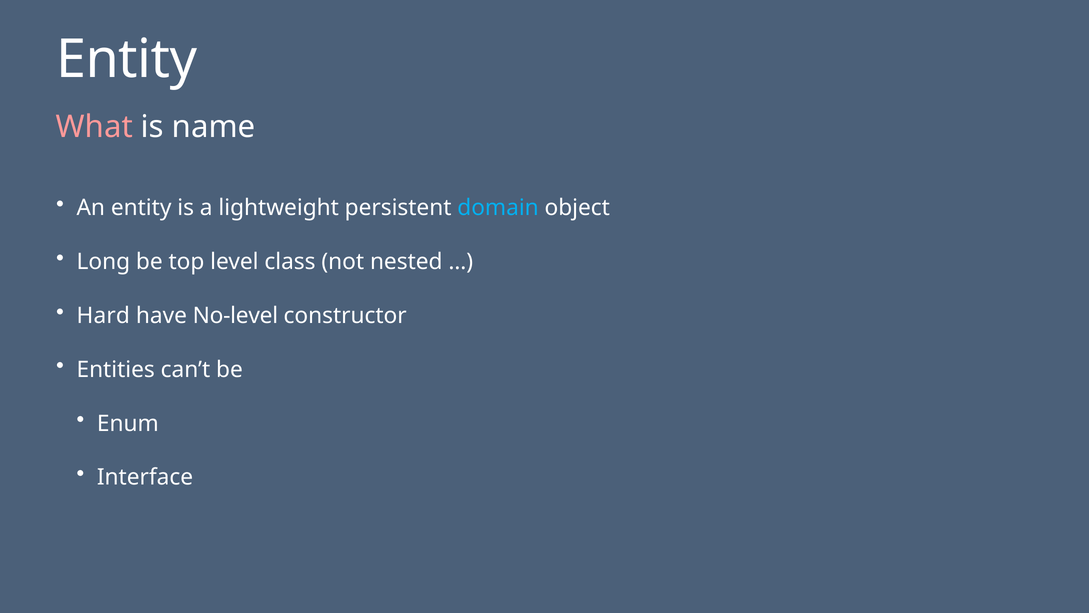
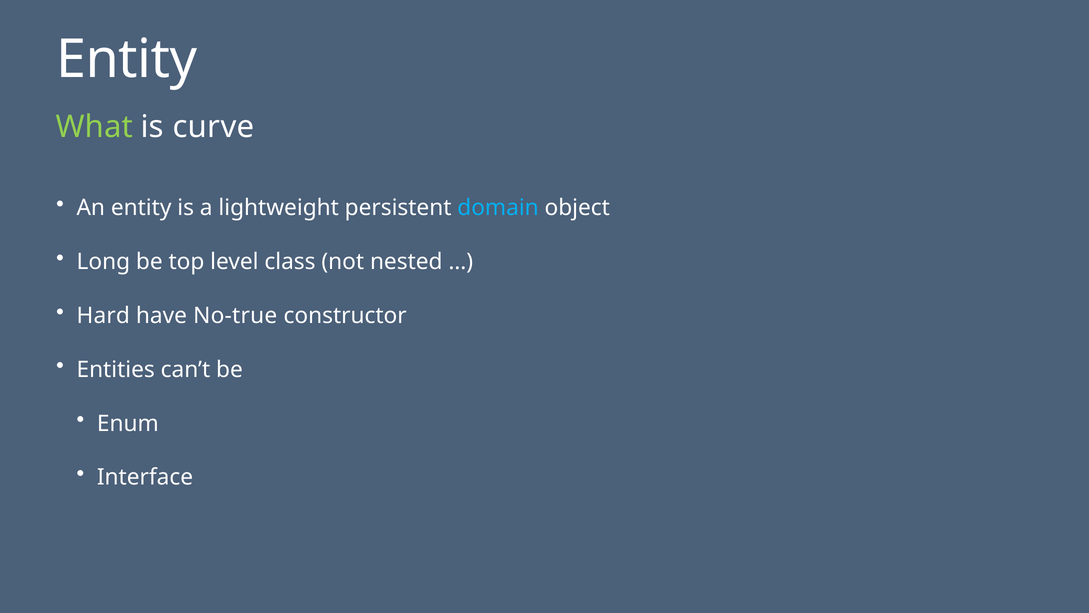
What colour: pink -> light green
name: name -> curve
No-level: No-level -> No-true
